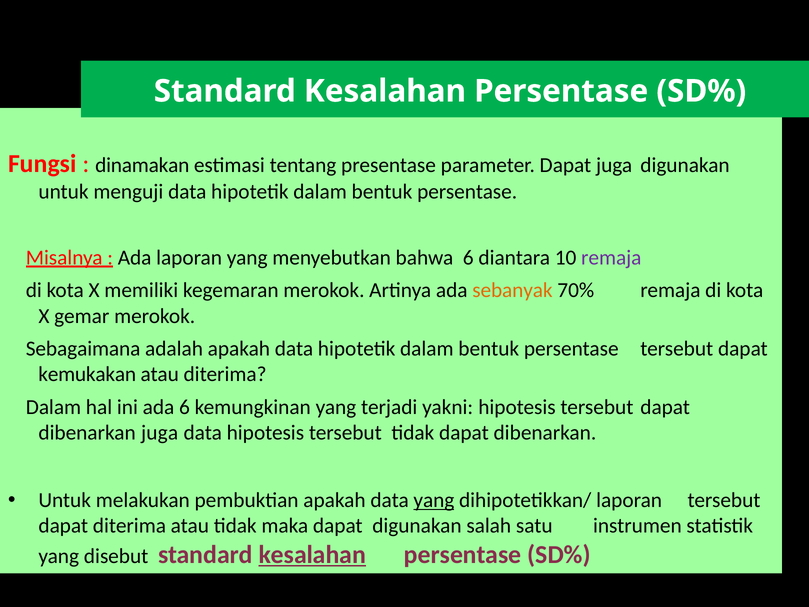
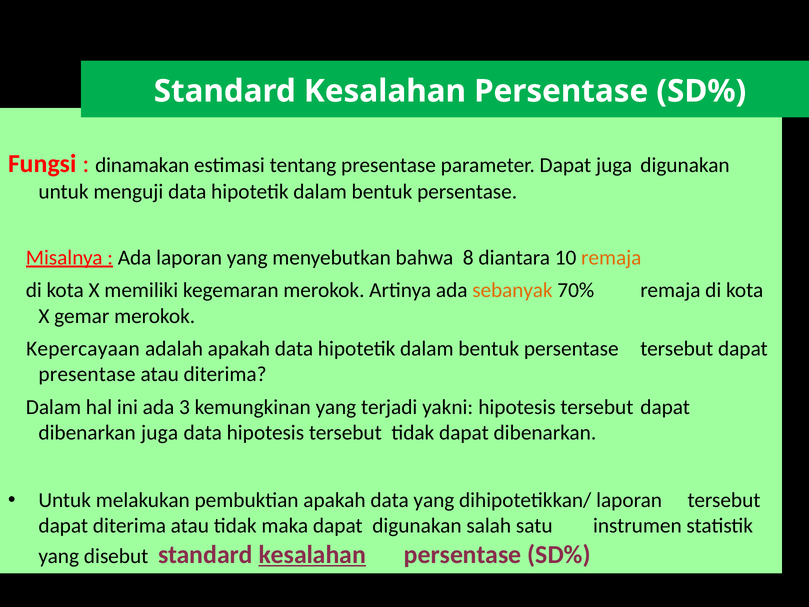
bahwa 6: 6 -> 8
remaja at (611, 257) colour: purple -> orange
Sebagaimana: Sebagaimana -> Kepercayaan
kemukakan at (87, 374): kemukakan -> presentase
ada 6: 6 -> 3
yang at (434, 500) underline: present -> none
